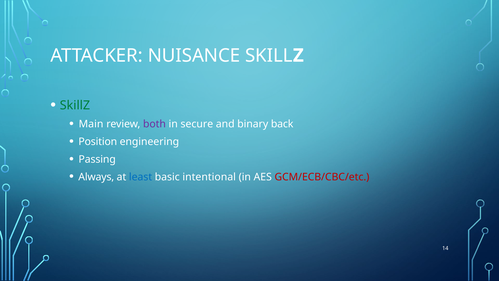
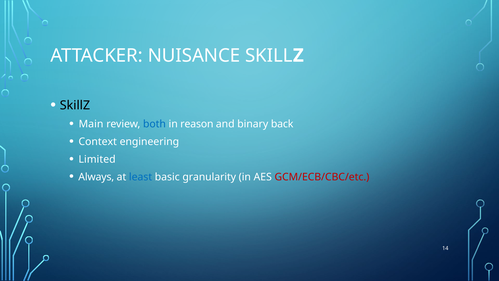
SkillZ colour: green -> black
both colour: purple -> blue
secure: secure -> reason
Position: Position -> Context
Passing: Passing -> Limited
intentional: intentional -> granularity
